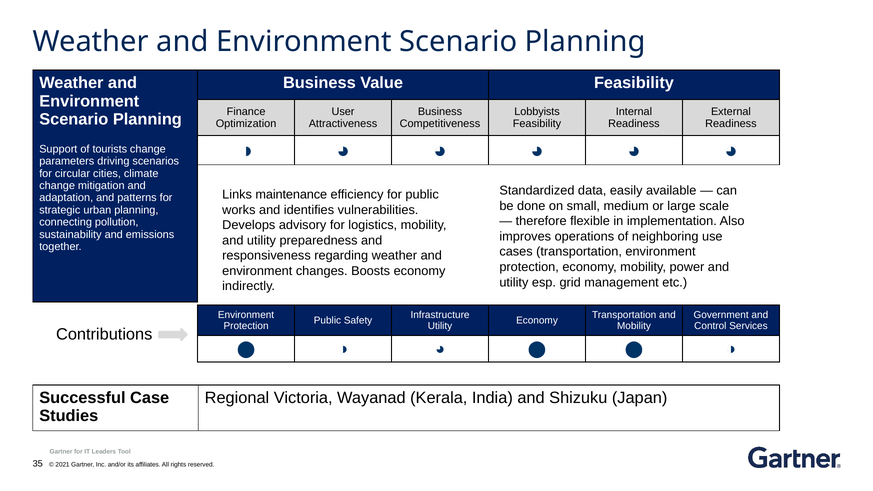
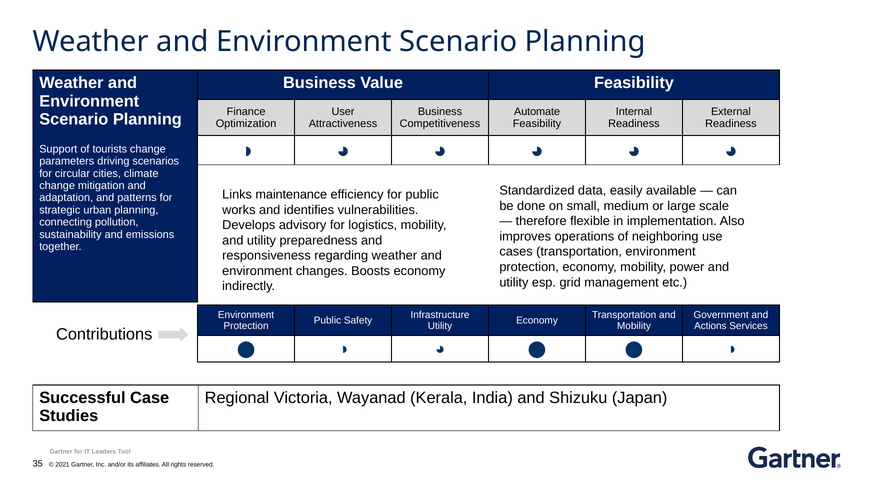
Lobbyists: Lobbyists -> Automate
Control: Control -> Actions
